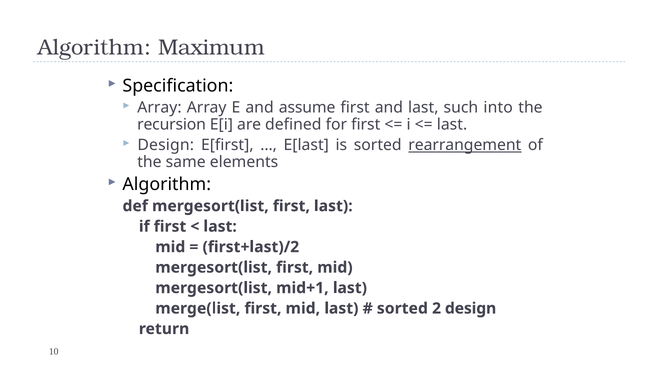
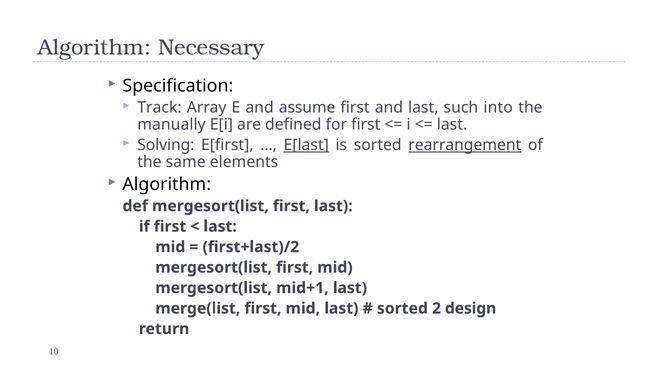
Maximum: Maximum -> Necessary
Array at (159, 108): Array -> Track
recursion: recursion -> manually
Design at (166, 145): Design -> Solving
E[last underline: none -> present
